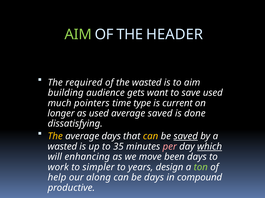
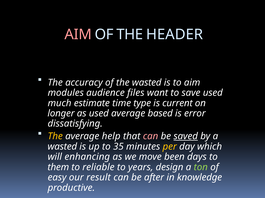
AIM at (78, 35) colour: light green -> pink
required: required -> accuracy
building: building -> modules
gets: gets -> files
pointers: pointers -> estimate
average saved: saved -> based
done: done -> error
average days: days -> help
can at (151, 137) colour: yellow -> pink
per colour: pink -> yellow
which underline: present -> none
work: work -> them
simpler: simpler -> reliable
help: help -> easy
along: along -> result
be days: days -> after
compound: compound -> knowledge
